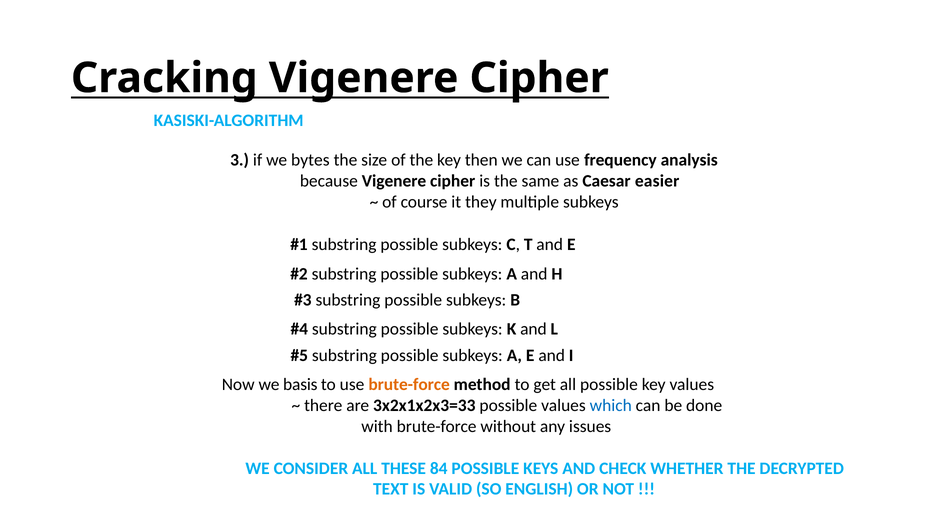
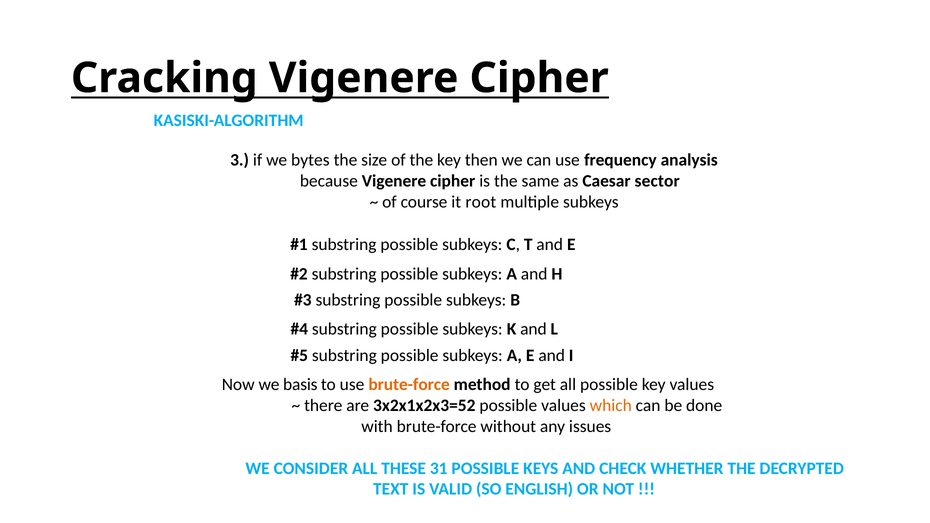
easier: easier -> sector
they: they -> root
3x2x1x2x3=33: 3x2x1x2x3=33 -> 3x2x1x2x3=52
which colour: blue -> orange
84: 84 -> 31
